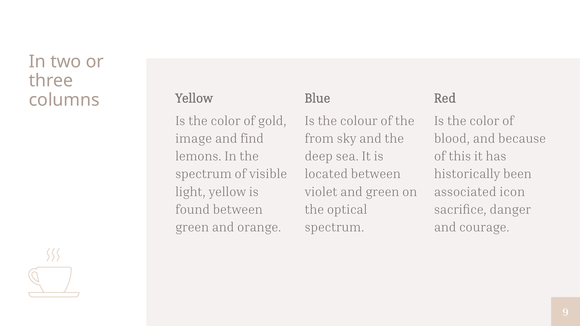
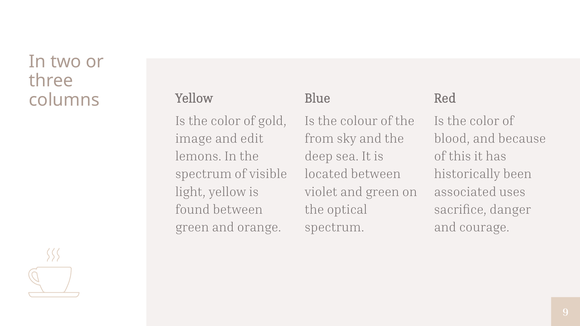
find: find -> edit
icon: icon -> uses
